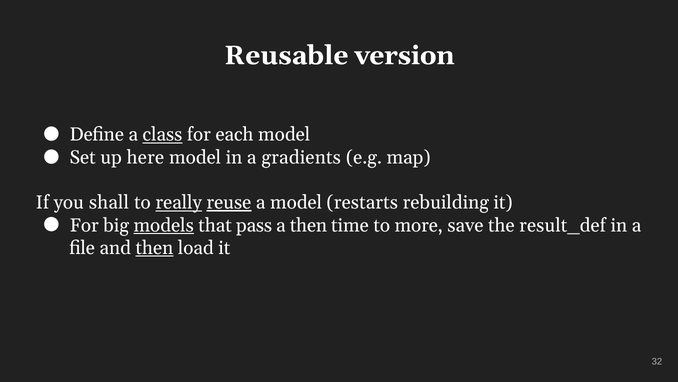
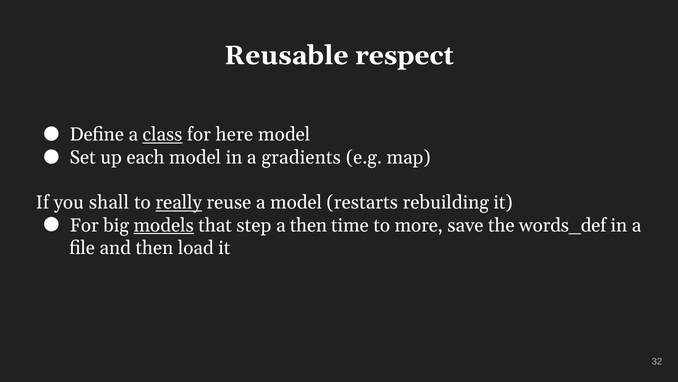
version: version -> respect
each: each -> here
here: here -> each
reuse underline: present -> none
pass: pass -> step
result_def: result_def -> words_def
then at (154, 248) underline: present -> none
